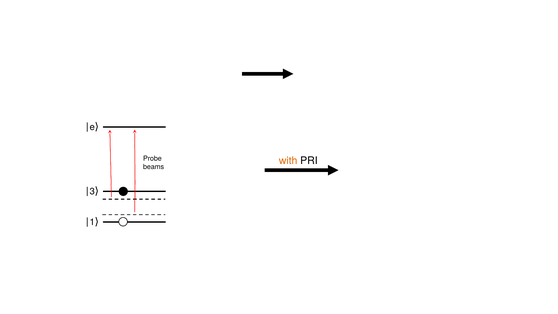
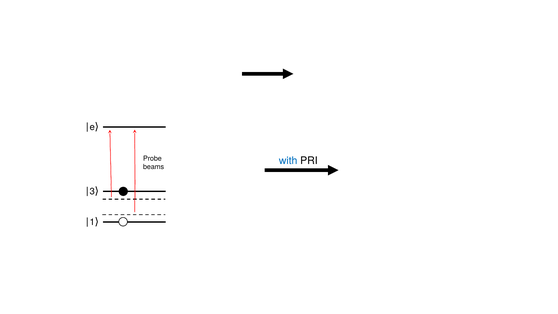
with colour: orange -> blue
